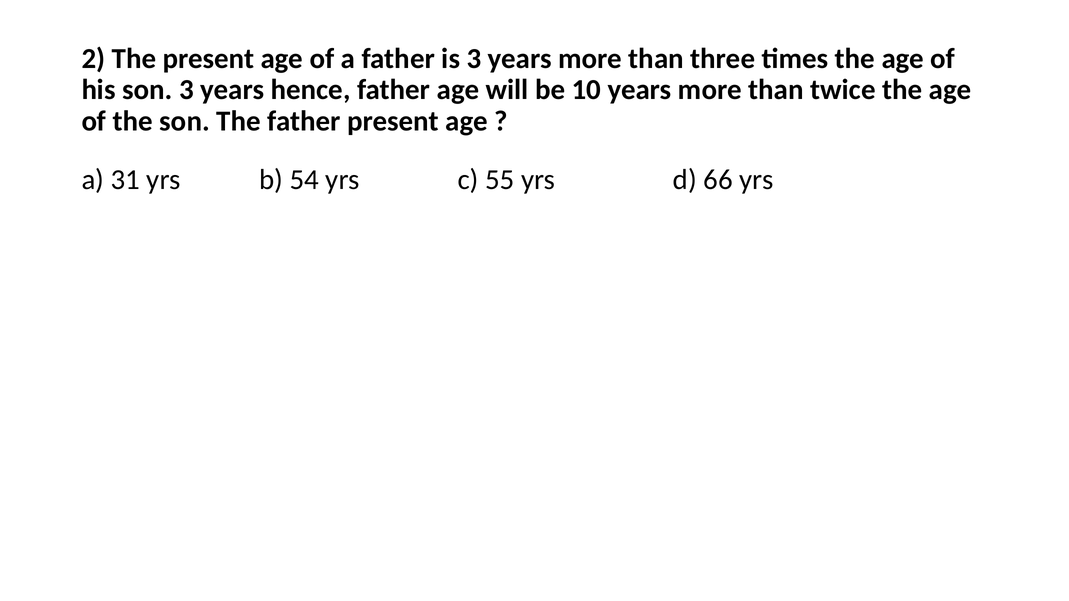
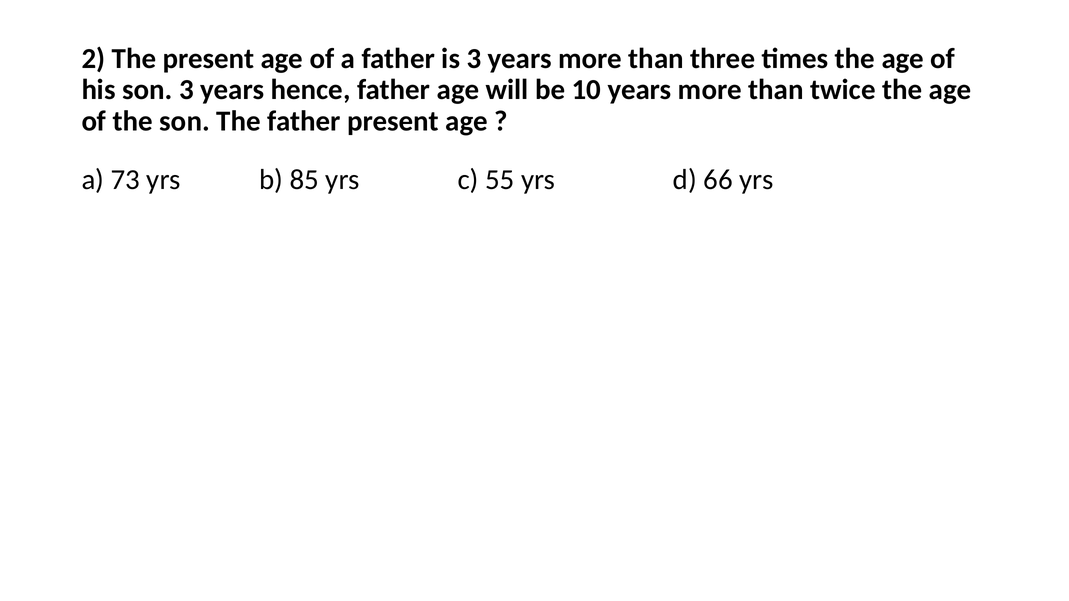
31: 31 -> 73
54: 54 -> 85
